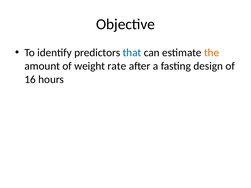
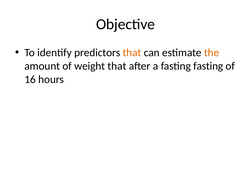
that at (132, 53) colour: blue -> orange
weight rate: rate -> that
fasting design: design -> fasting
